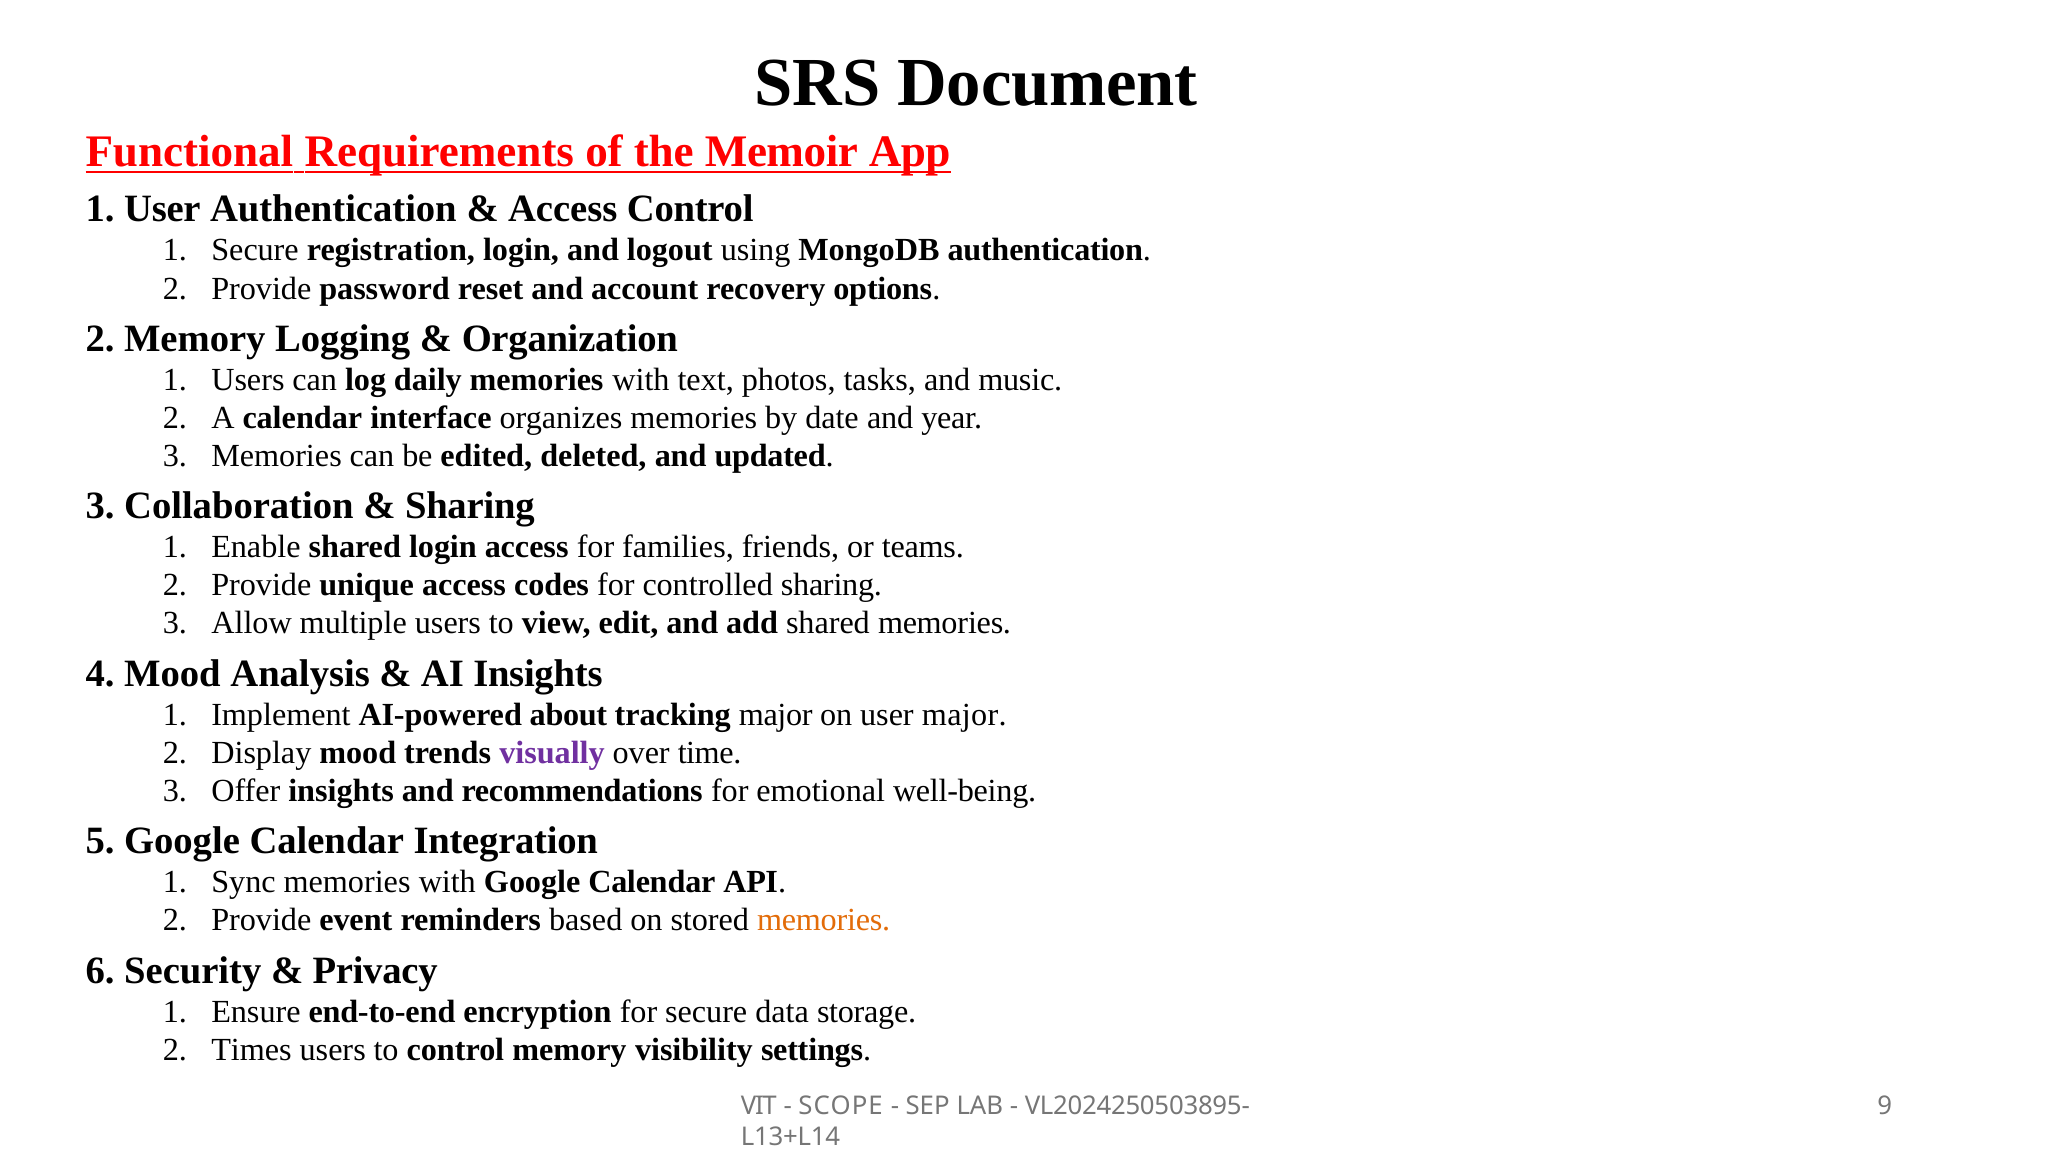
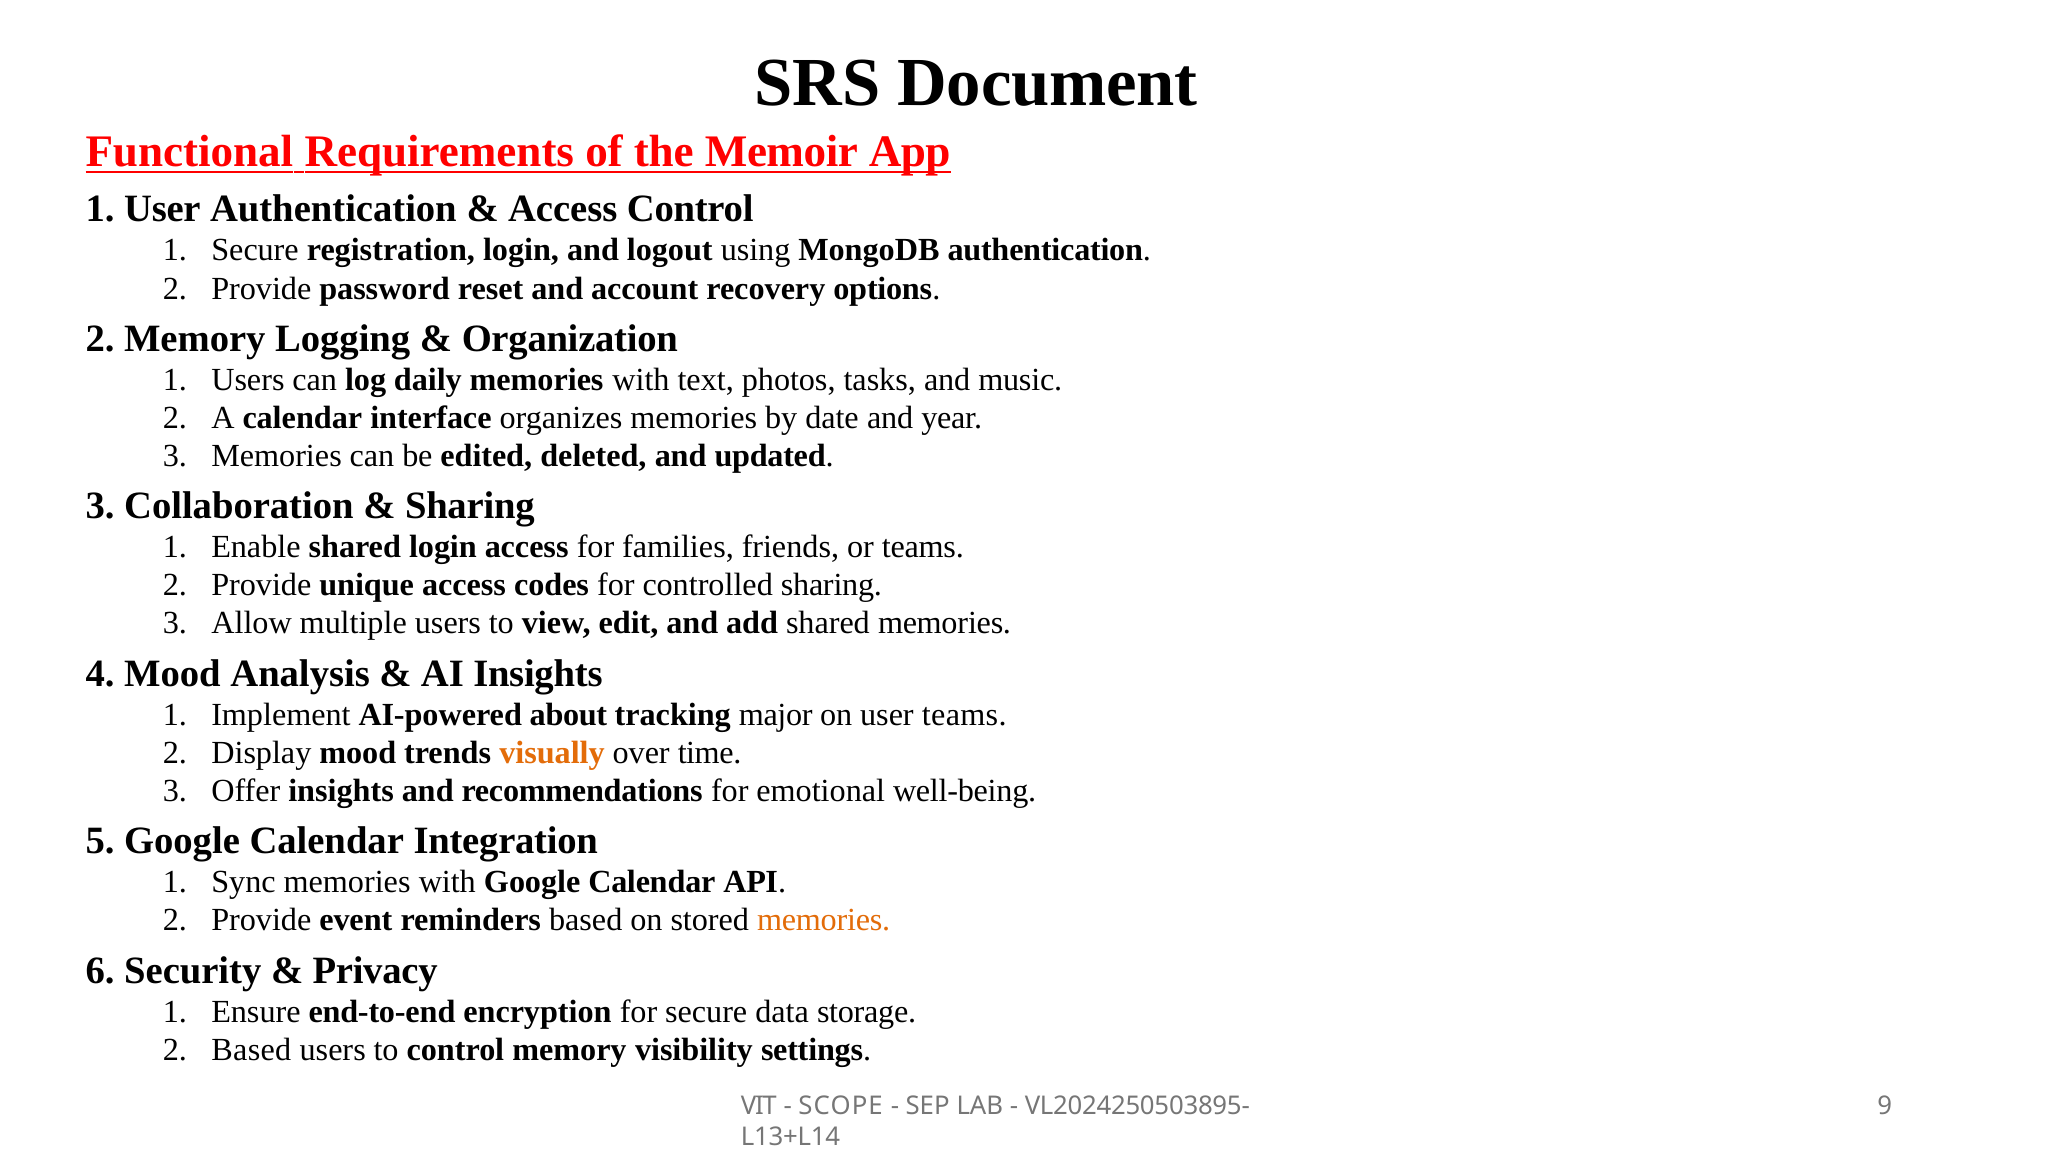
user major: major -> teams
visually colour: purple -> orange
Times at (252, 1050): Times -> Based
